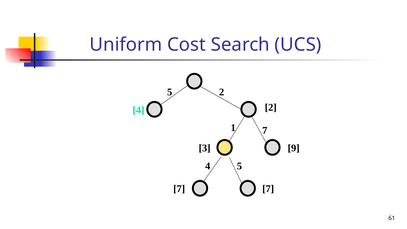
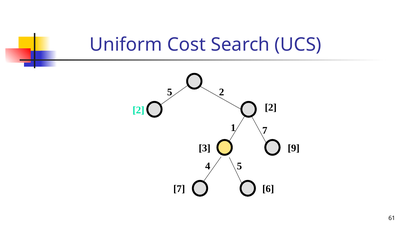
4 at (138, 110): 4 -> 2
7 7: 7 -> 6
